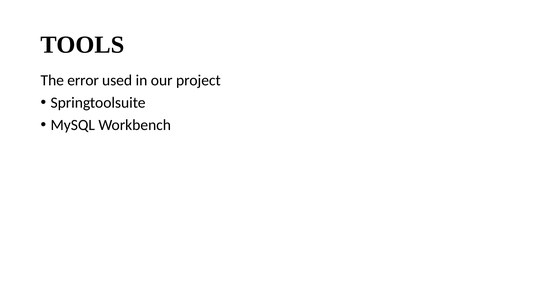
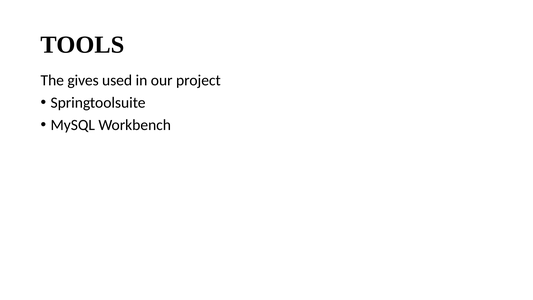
error: error -> gives
